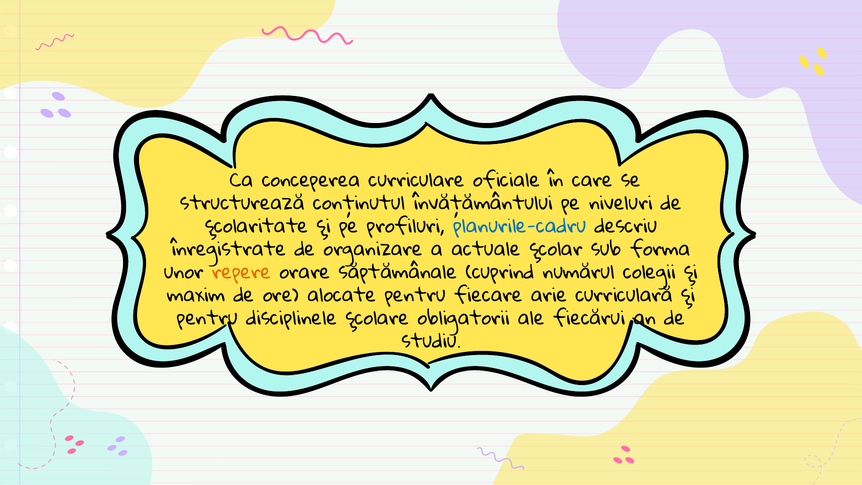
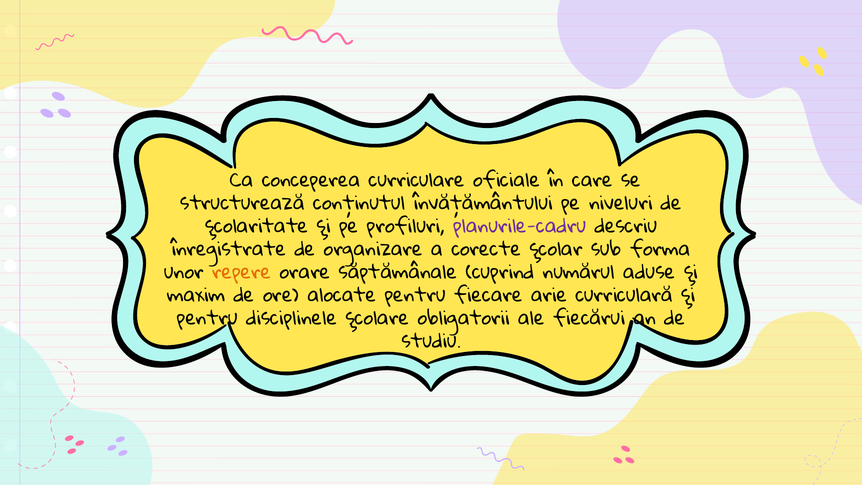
planurile-cadru colour: blue -> purple
actuale: actuale -> corecte
colegii: colegii -> aduse
